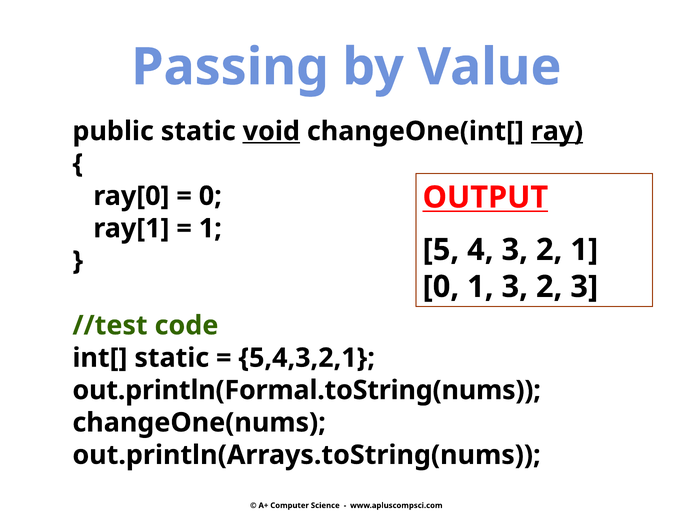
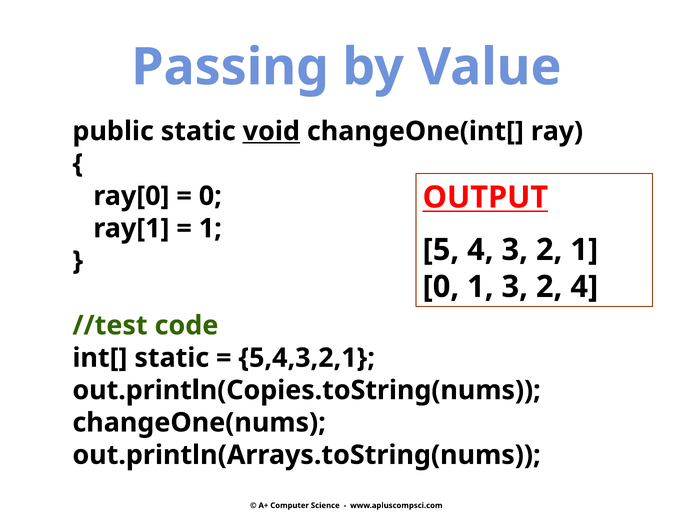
ray underline: present -> none
2 3: 3 -> 4
out.println(Formal.toString(nums: out.println(Formal.toString(nums -> out.println(Copies.toString(nums
